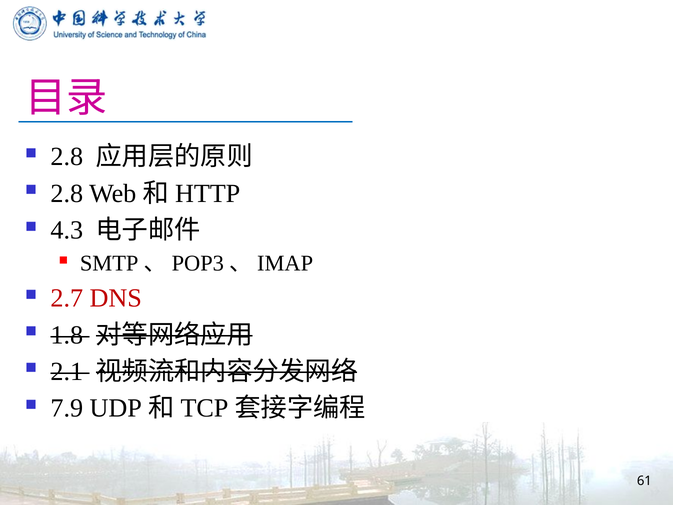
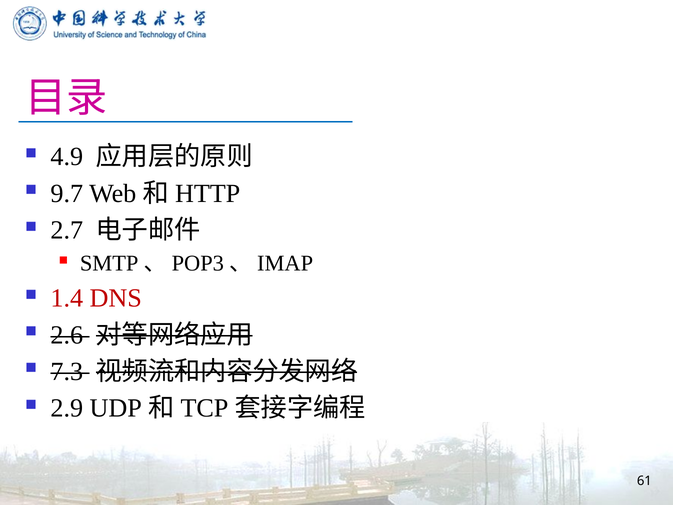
2.8 at (67, 157): 2.8 -> 4.9
2.8 at (67, 193): 2.8 -> 9.7
4.3: 4.3 -> 2.7
2.7: 2.7 -> 1.4
1.8: 1.8 -> 2.6
2.1: 2.1 -> 7.3
7.9: 7.9 -> 2.9
